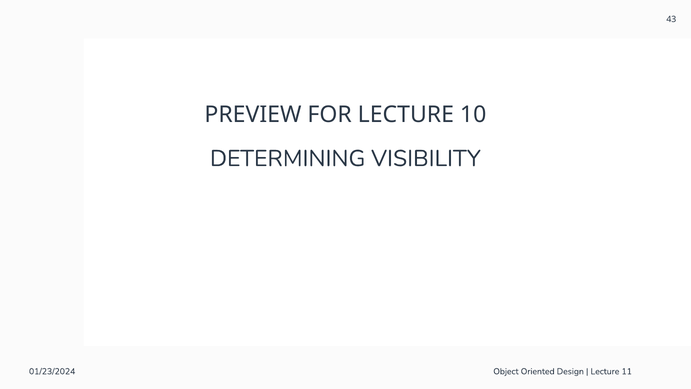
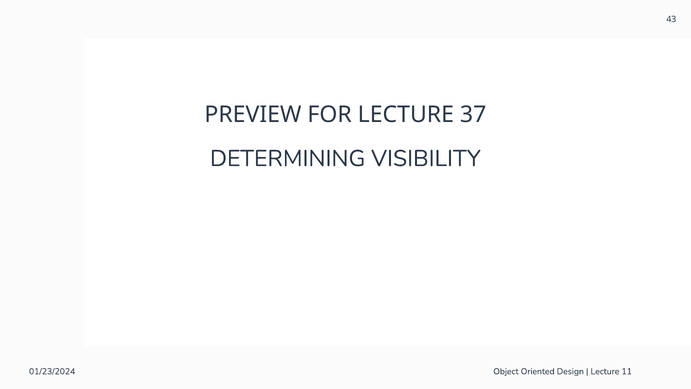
10: 10 -> 37
